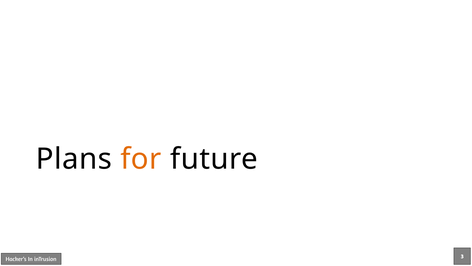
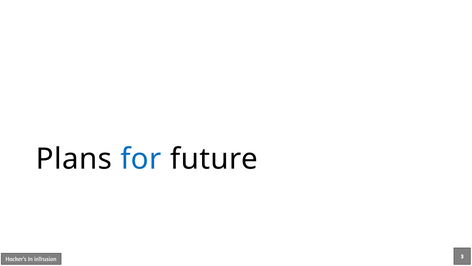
for colour: orange -> blue
